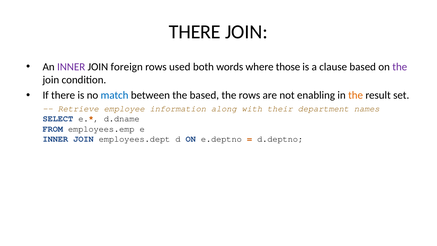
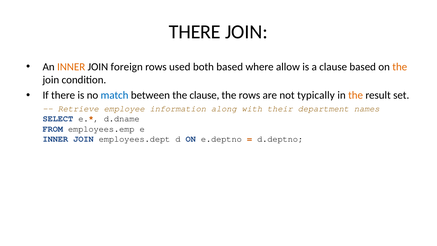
INNER at (71, 67) colour: purple -> orange
both words: words -> based
those: those -> allow
the at (400, 67) colour: purple -> orange
the based: based -> clause
enabling: enabling -> typically
